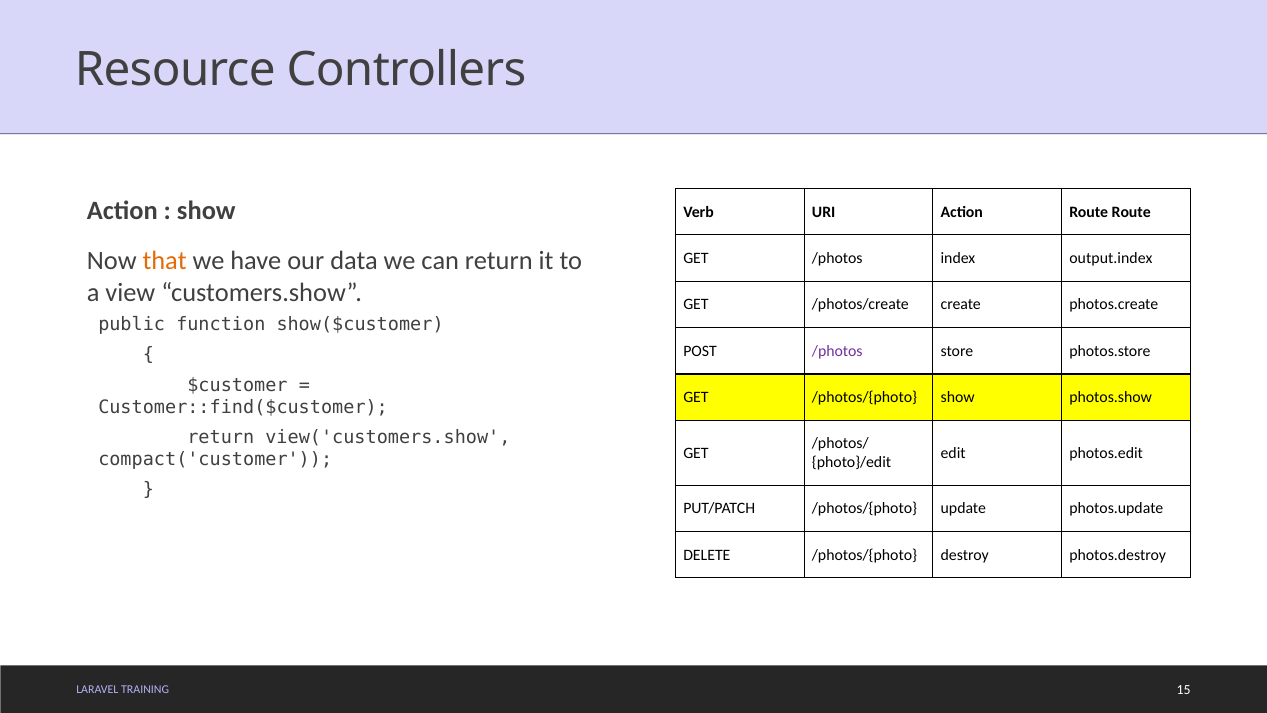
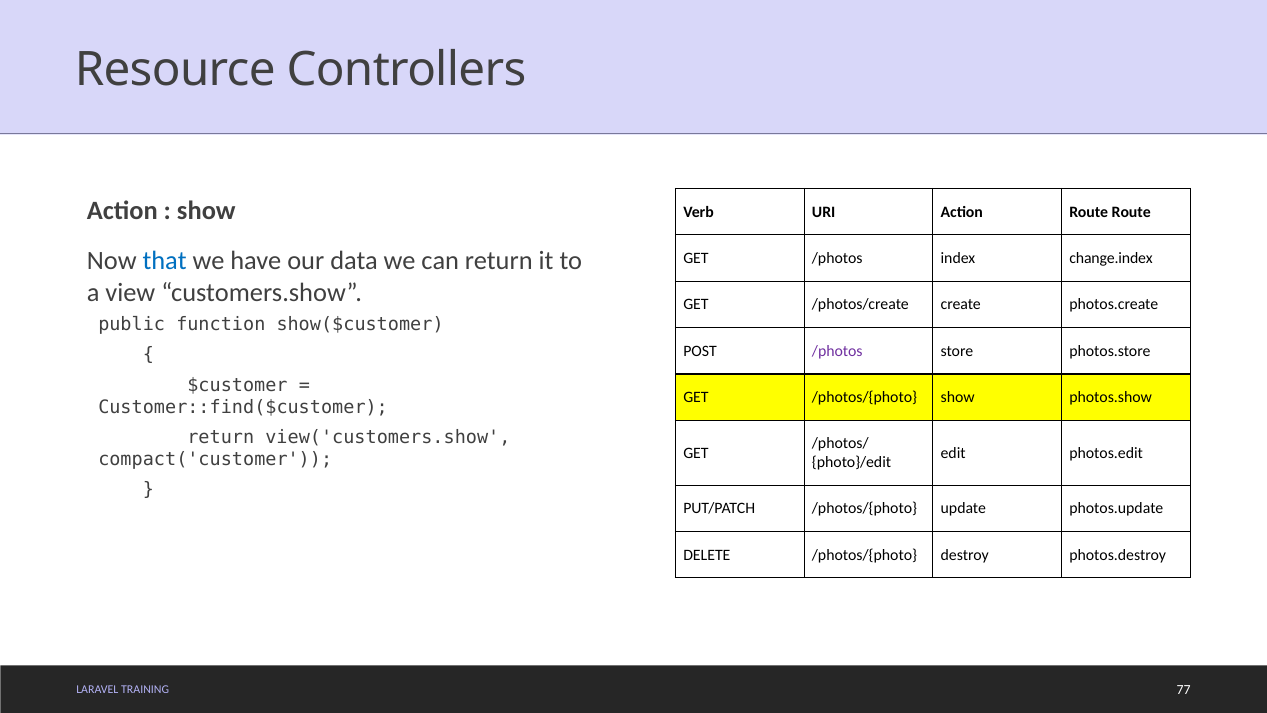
that colour: orange -> blue
output.index: output.index -> change.index
15: 15 -> 77
